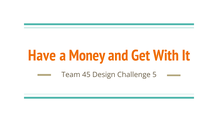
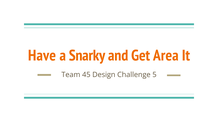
Money: Money -> Snarky
With: With -> Area
